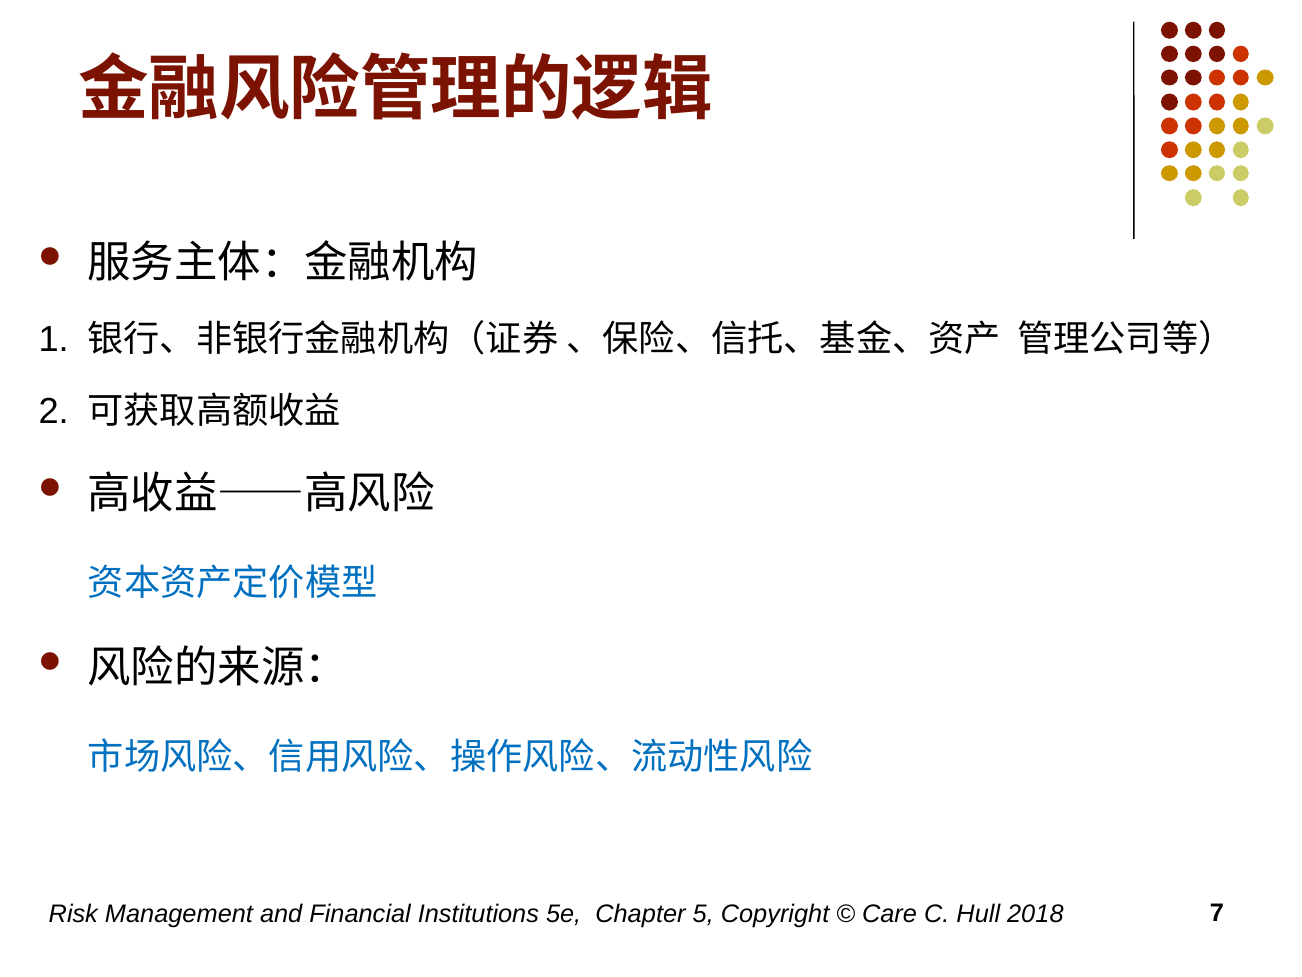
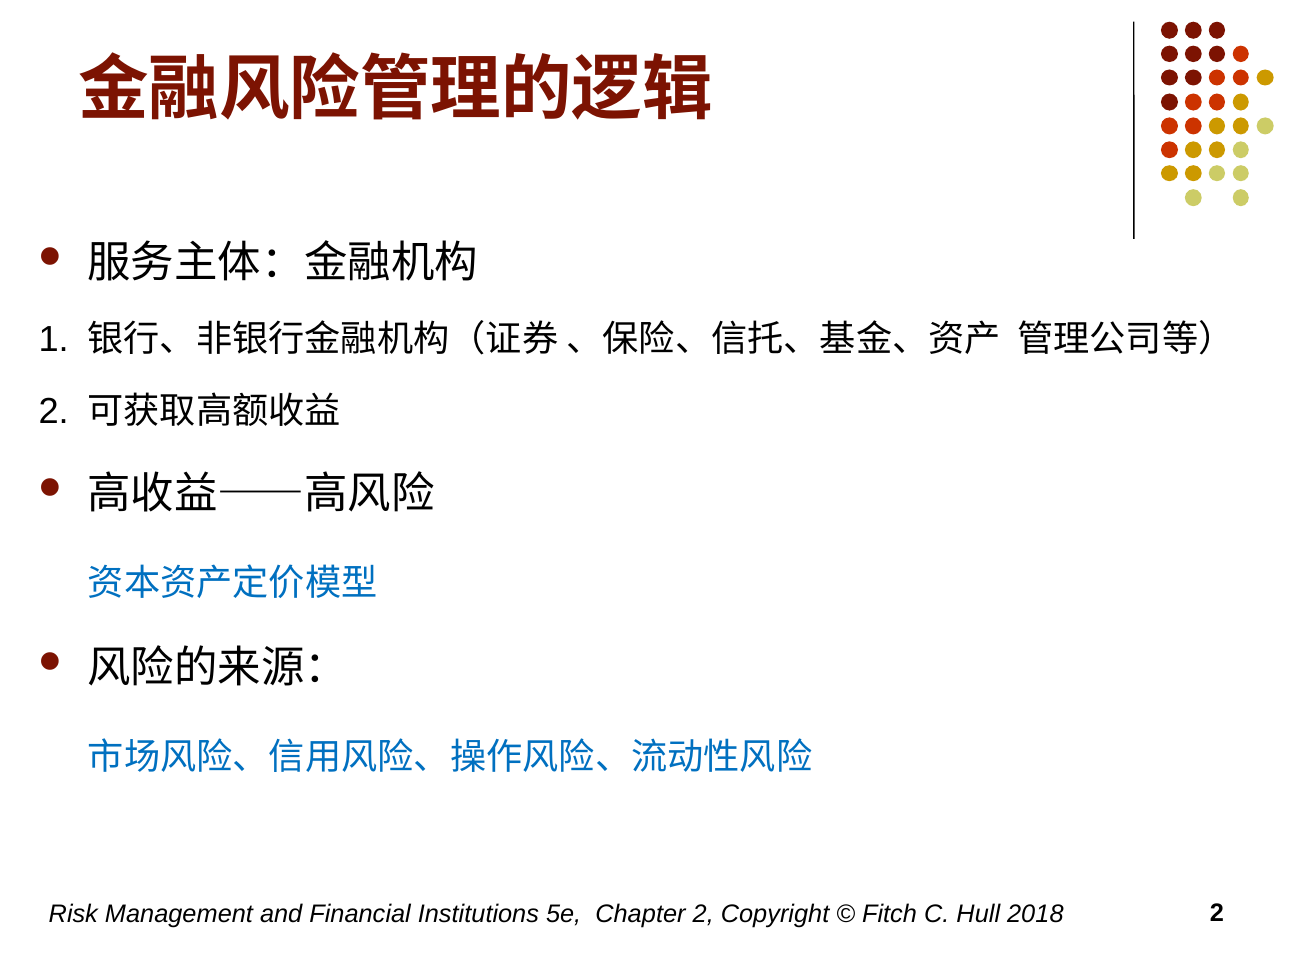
Chapter 5: 5 -> 2
Care: Care -> Fitch
2018 7: 7 -> 2
